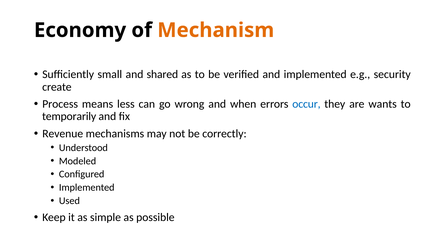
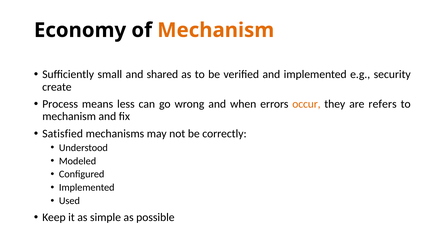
occur colour: blue -> orange
wants: wants -> refers
temporarily at (69, 117): temporarily -> mechanism
Revenue: Revenue -> Satisfied
